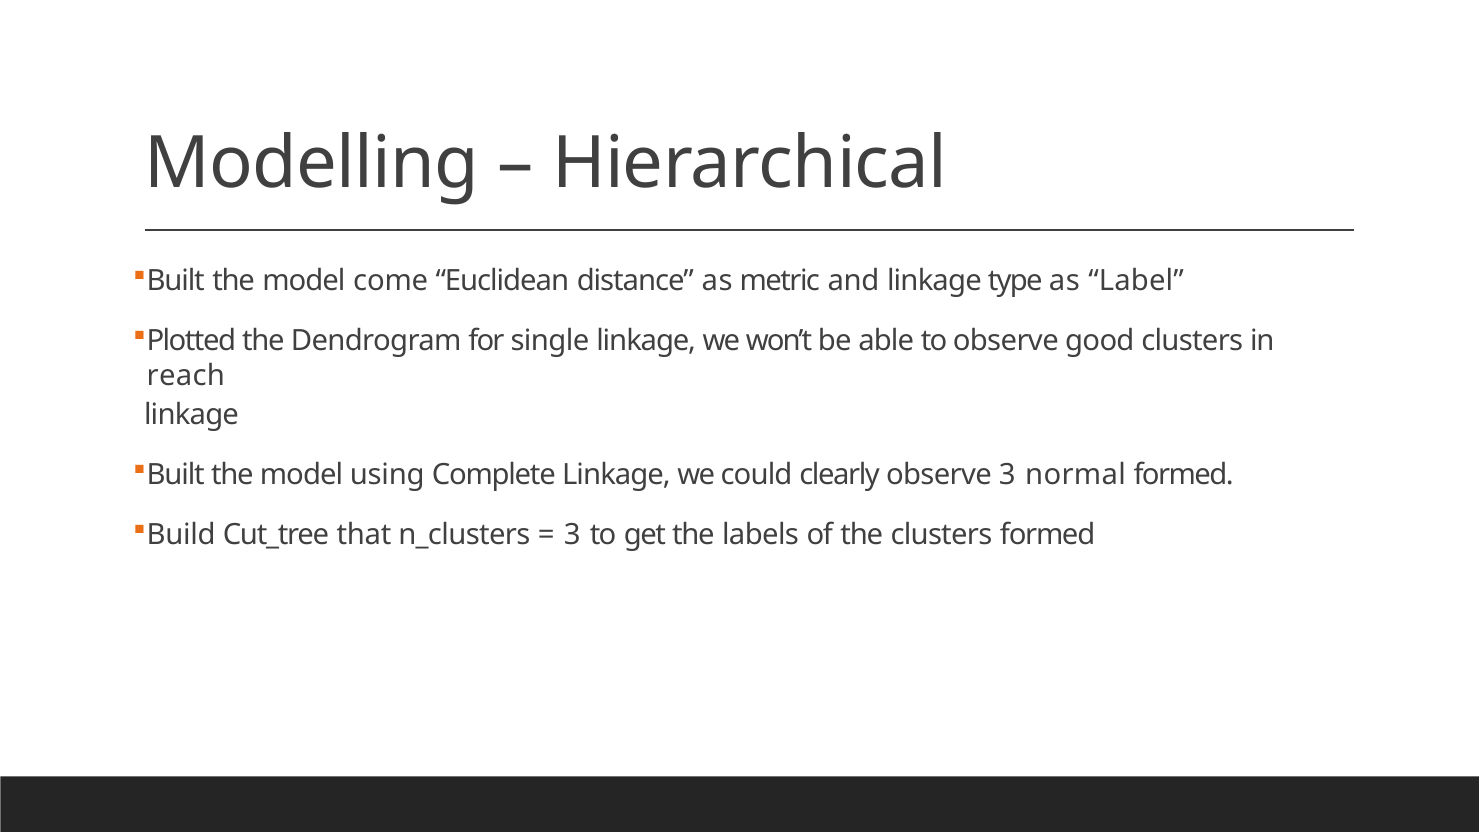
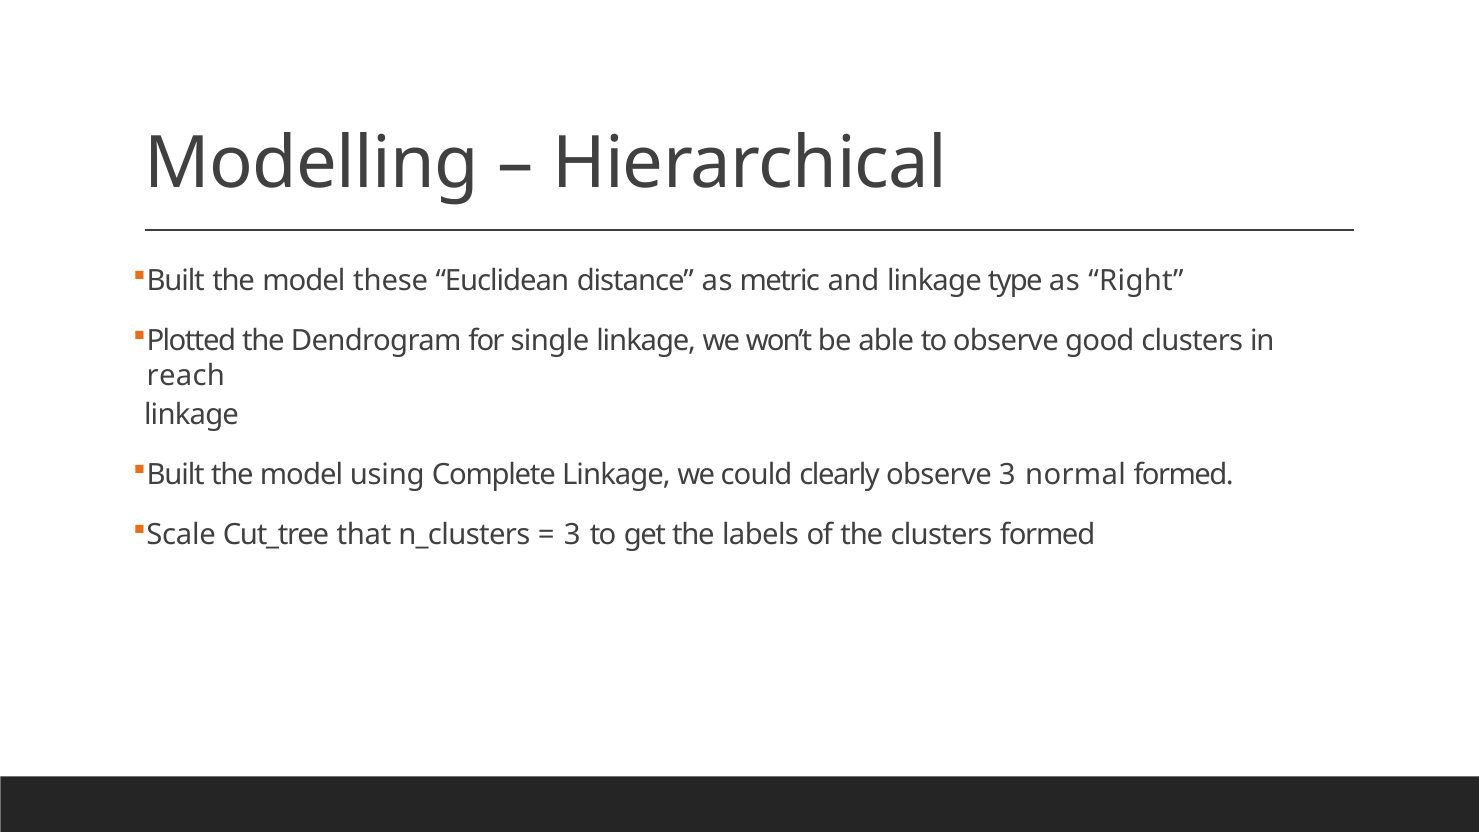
come: come -> these
Label: Label -> Right
Build: Build -> Scale
